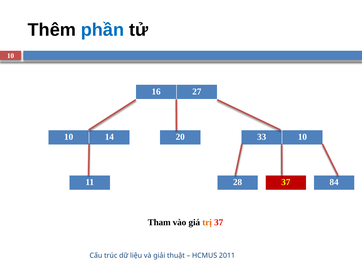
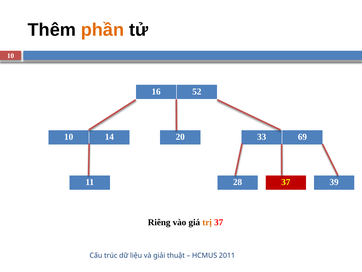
phần colour: blue -> orange
27: 27 -> 52
33 10: 10 -> 69
84: 84 -> 39
Tham: Tham -> Riêng
